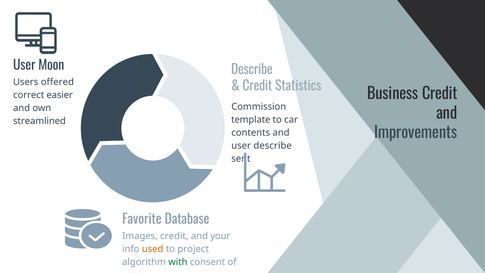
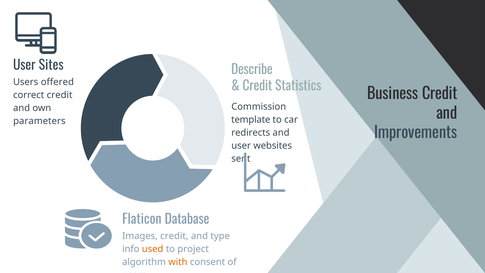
Moon: Moon -> Sites
correct easier: easier -> credit
streamlined: streamlined -> parameters
contents: contents -> redirects
user describe: describe -> websites
Favorite: Favorite -> Flaticon
your: your -> type
with colour: green -> orange
